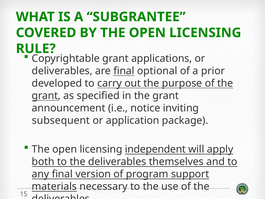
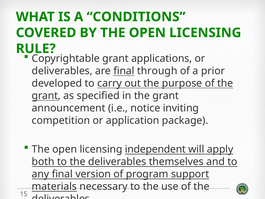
SUBGRANTEE: SUBGRANTEE -> CONDITIONS
optional: optional -> through
subsequent: subsequent -> competition
